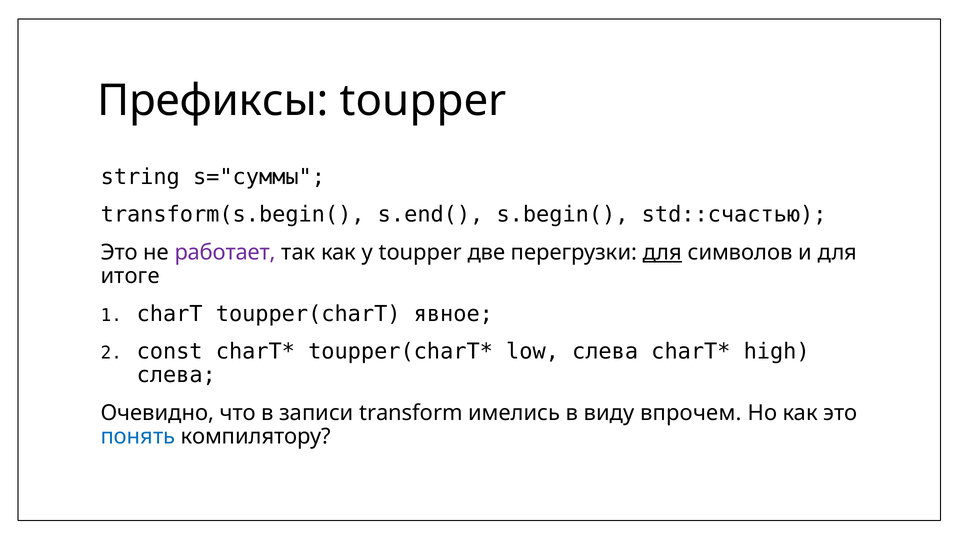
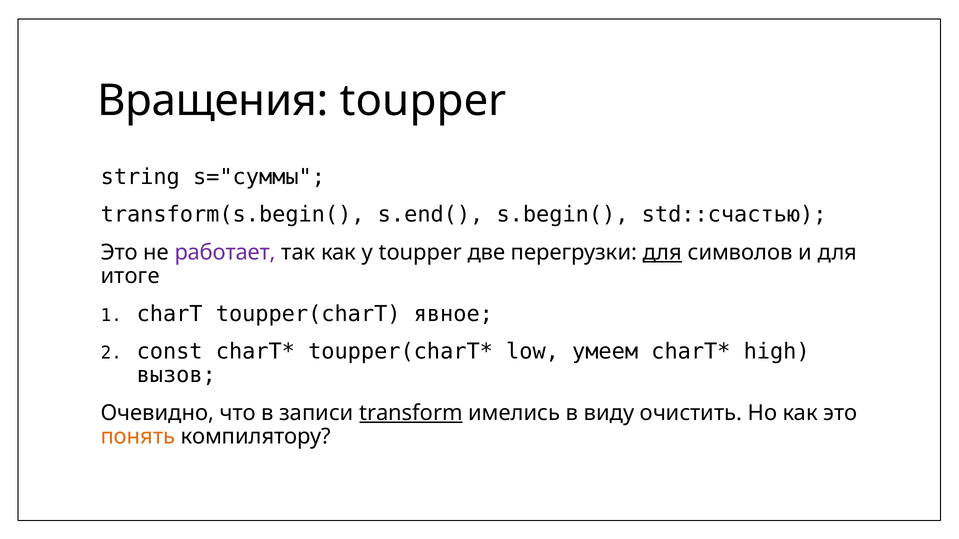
Префиксы: Префиксы -> Вращения
low слева: слева -> умеем
слева at (176, 375): слева -> вызов
transform underline: none -> present
впрочем: впрочем -> очистить
понять colour: blue -> orange
